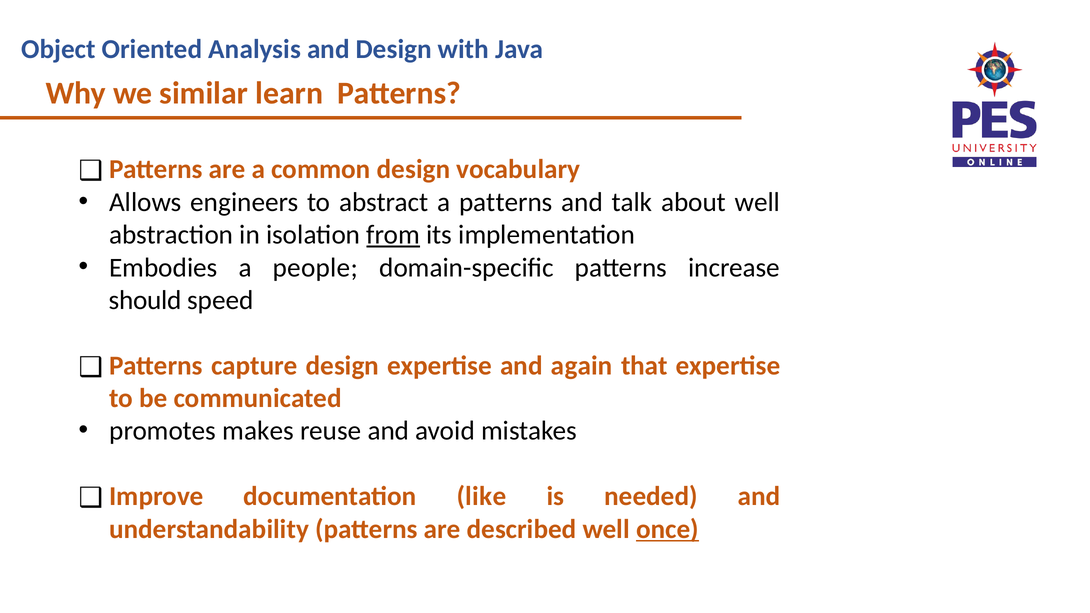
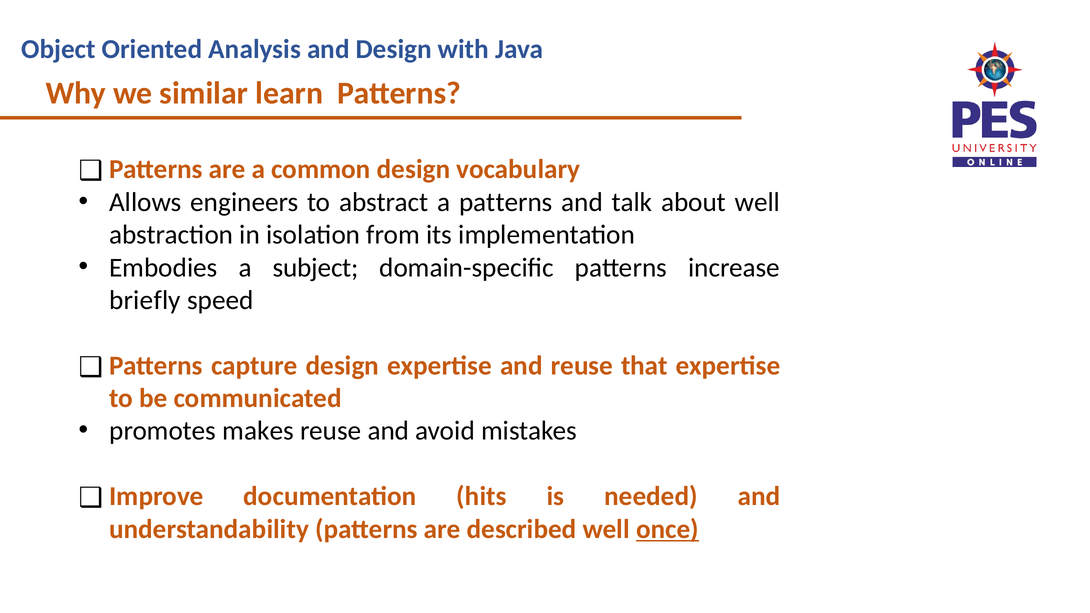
from underline: present -> none
people: people -> subject
should: should -> briefly
and again: again -> reuse
like: like -> hits
